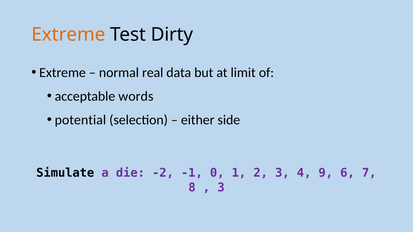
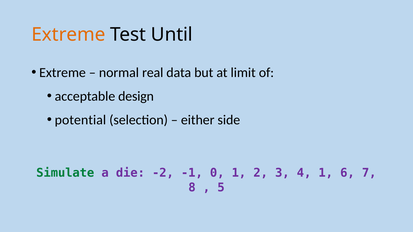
Dirty: Dirty -> Until
words: words -> design
Simulate colour: black -> green
4 9: 9 -> 1
3 at (221, 188): 3 -> 5
